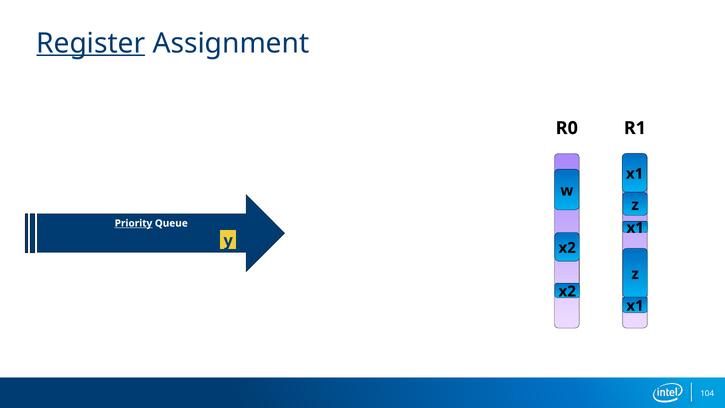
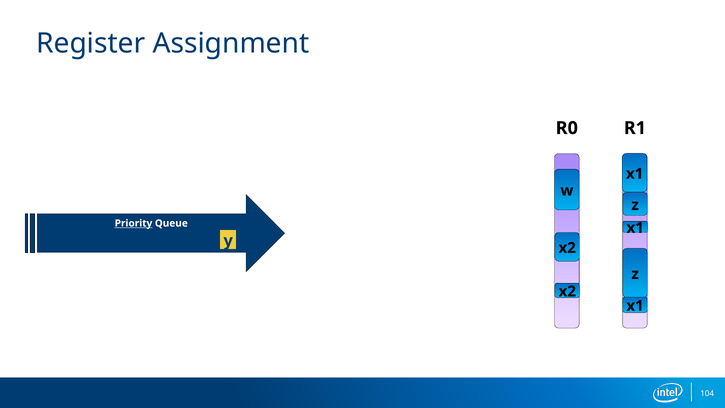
Register underline: present -> none
